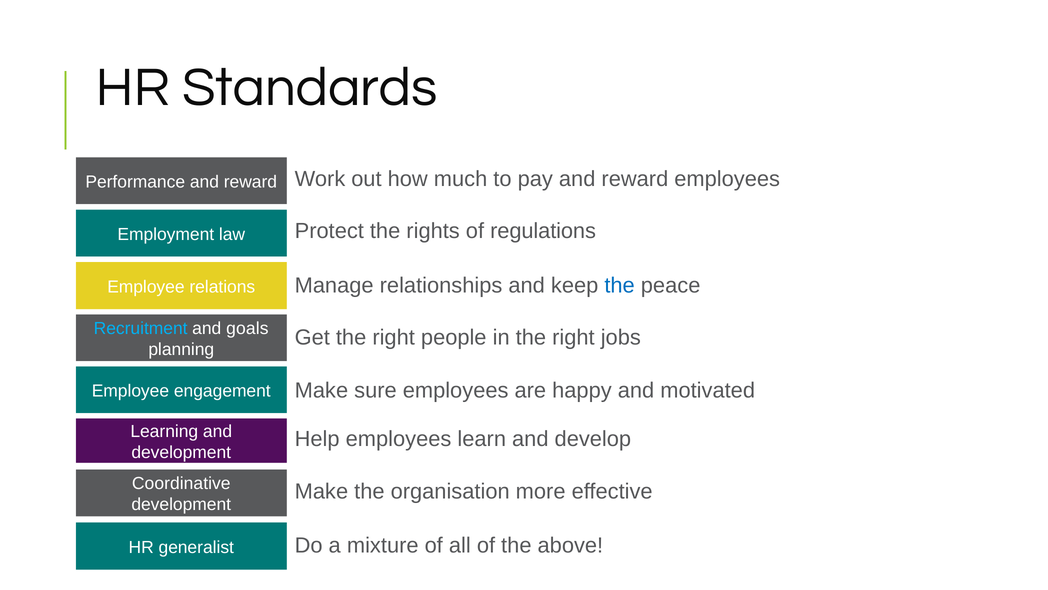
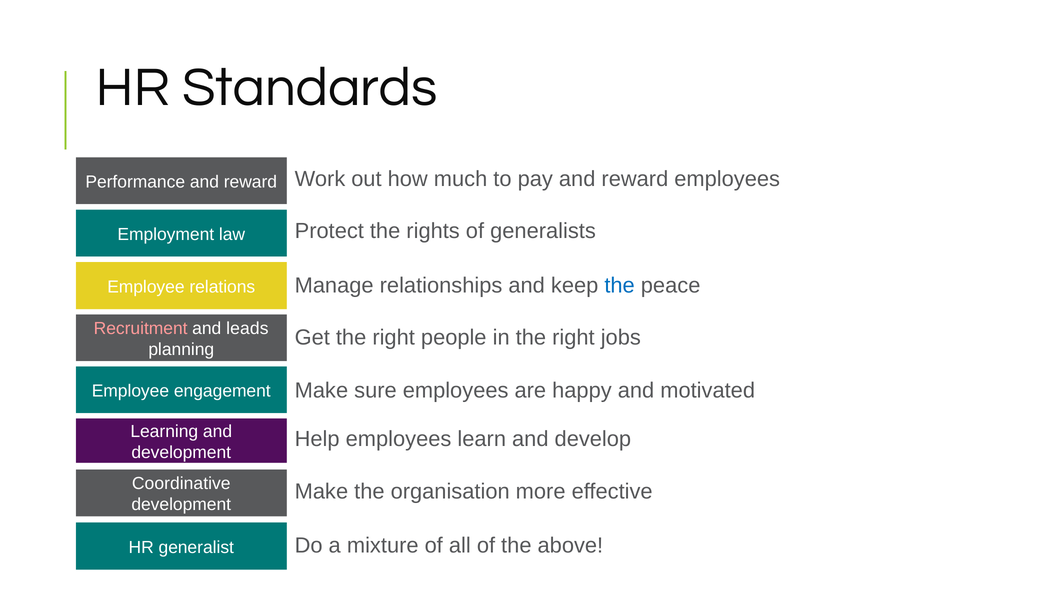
regulations: regulations -> generalists
Recruitment colour: light blue -> pink
goals: goals -> leads
